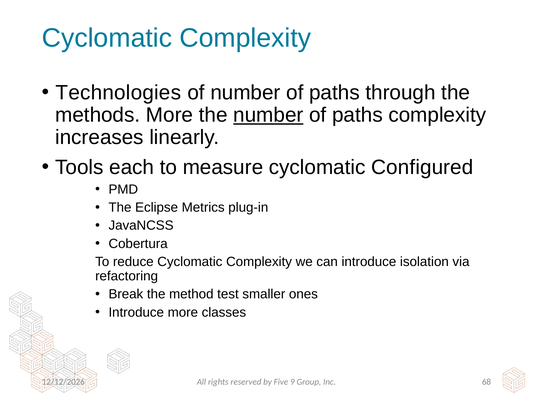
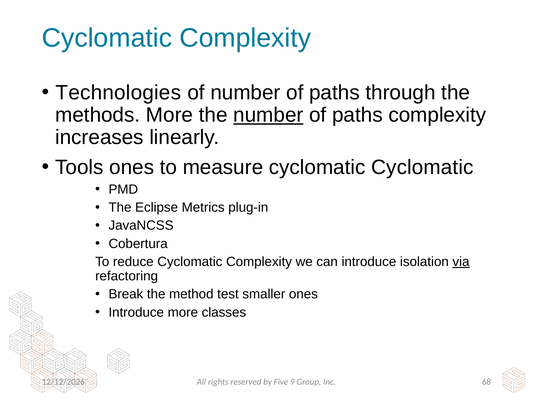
Tools each: each -> ones
cyclomatic Configured: Configured -> Cyclomatic
via underline: none -> present
